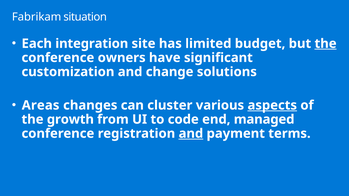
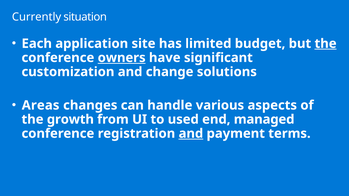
Fabrikam: Fabrikam -> Currently
integration: integration -> application
owners underline: none -> present
cluster: cluster -> handle
aspects underline: present -> none
code: code -> used
